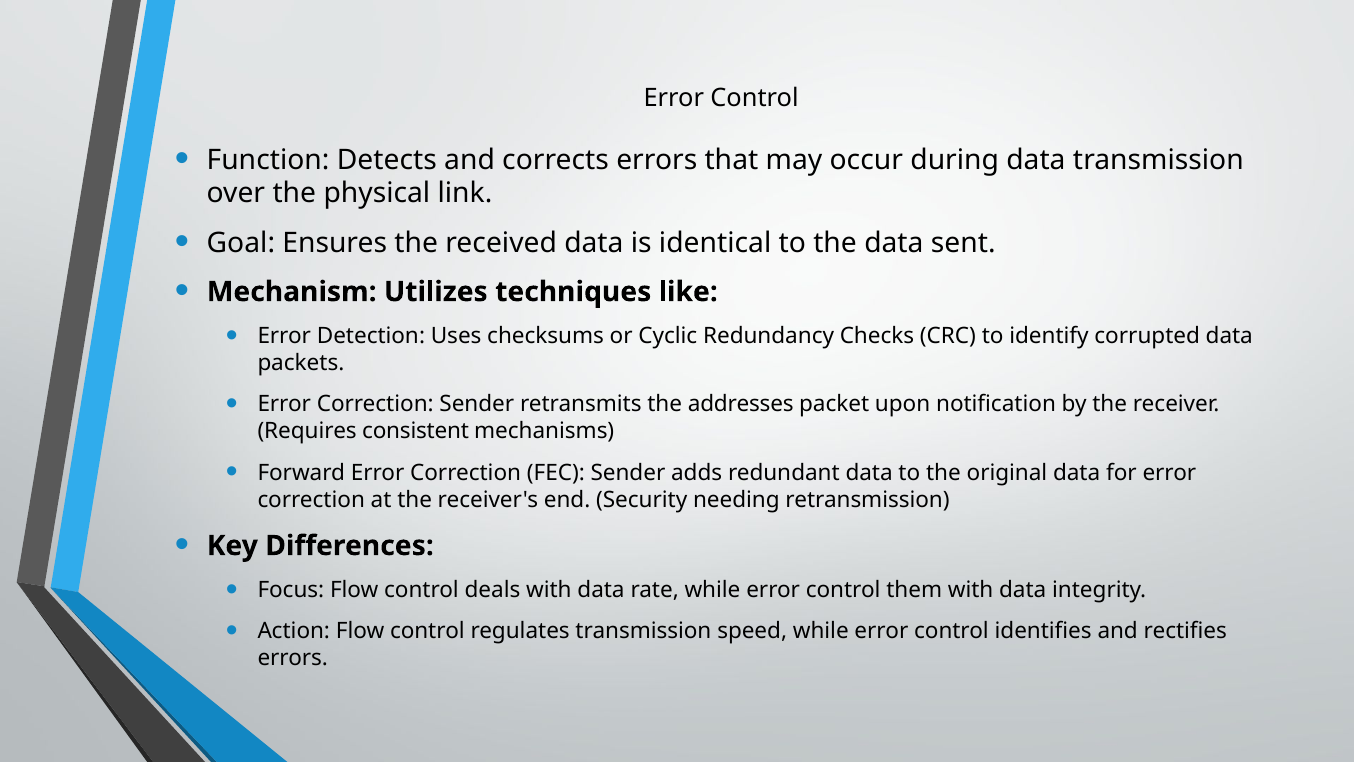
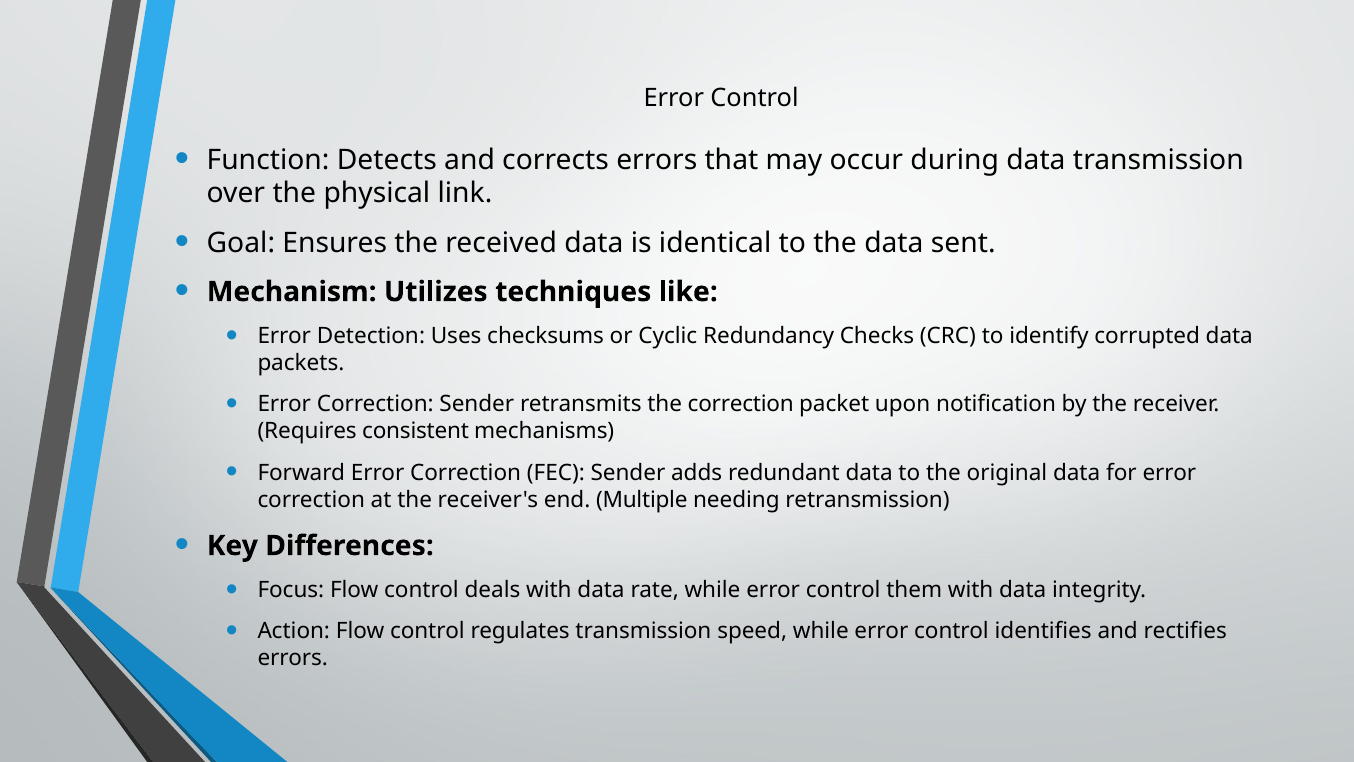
the addresses: addresses -> correction
Security: Security -> Multiple
